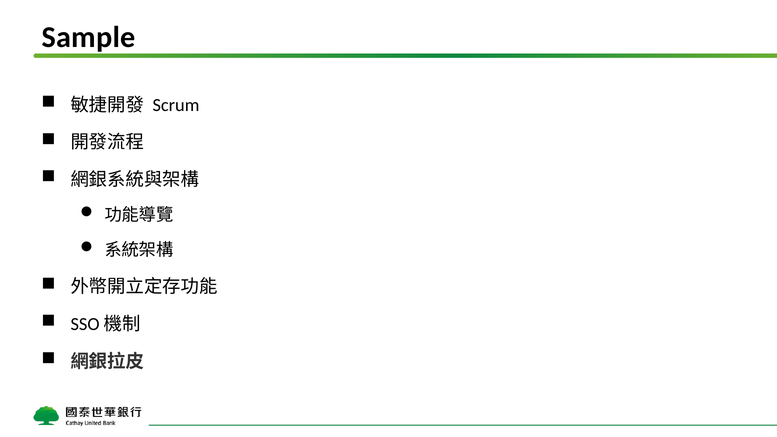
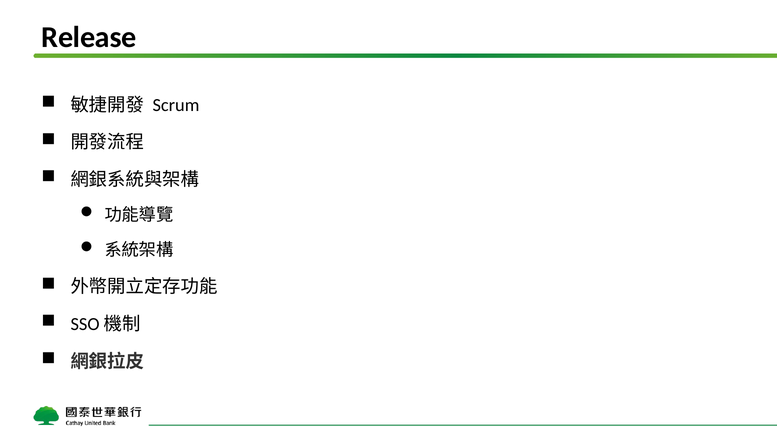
Sample: Sample -> Release
